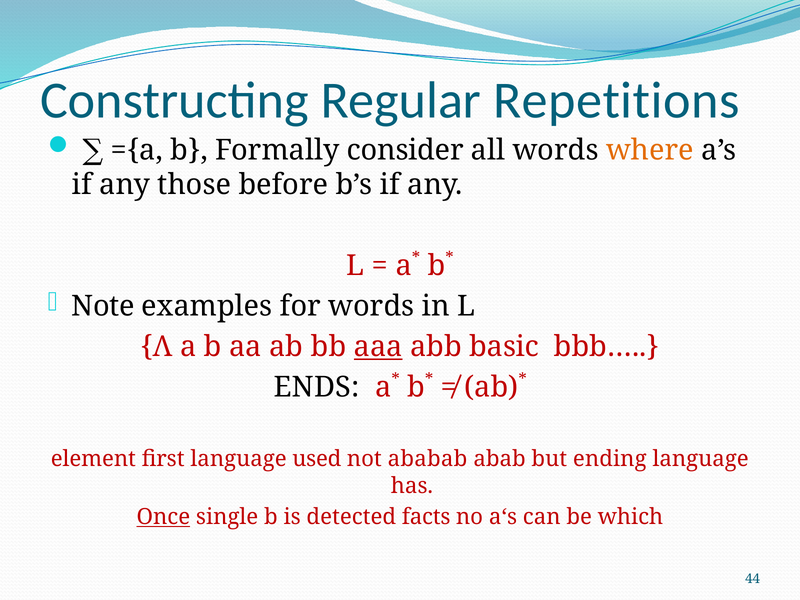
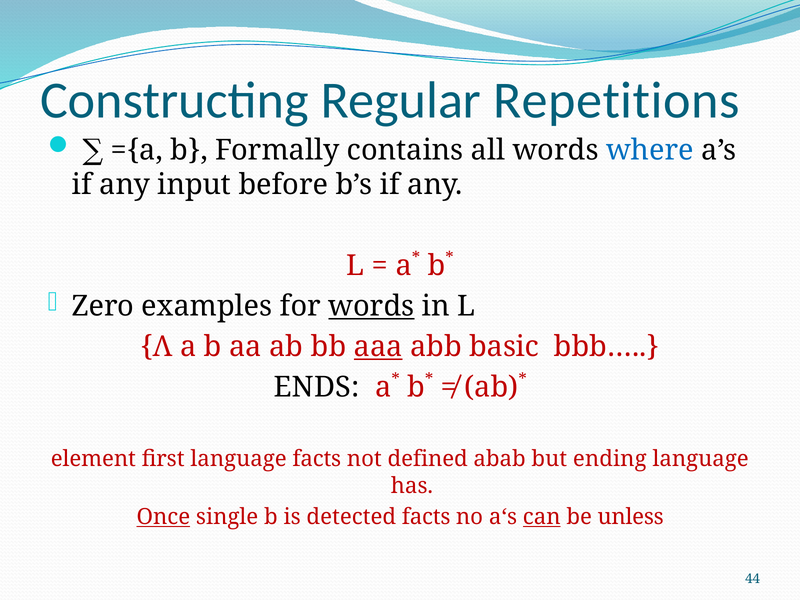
consider: consider -> contains
where colour: orange -> blue
those: those -> input
Note: Note -> Zero
words at (371, 306) underline: none -> present
language used: used -> facts
ababab: ababab -> defined
can underline: none -> present
which: which -> unless
